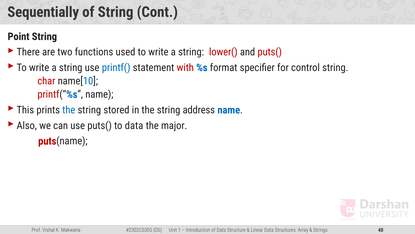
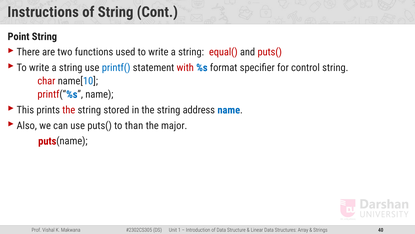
Sequentially: Sequentially -> Instructions
lower(: lower( -> equal(
the at (69, 110) colour: blue -> red
to data: data -> than
